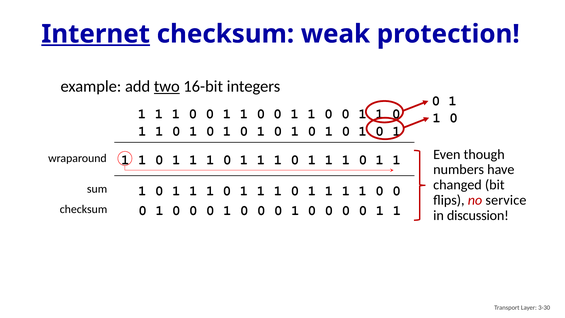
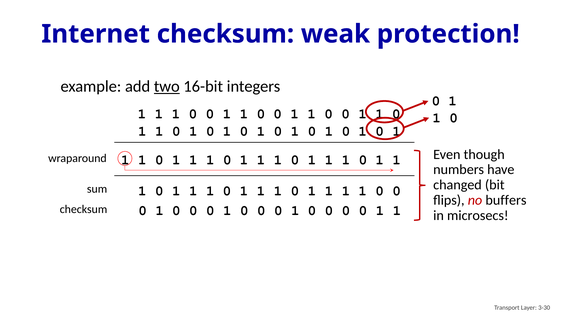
Internet underline: present -> none
service: service -> buffers
discussion: discussion -> microsecs
